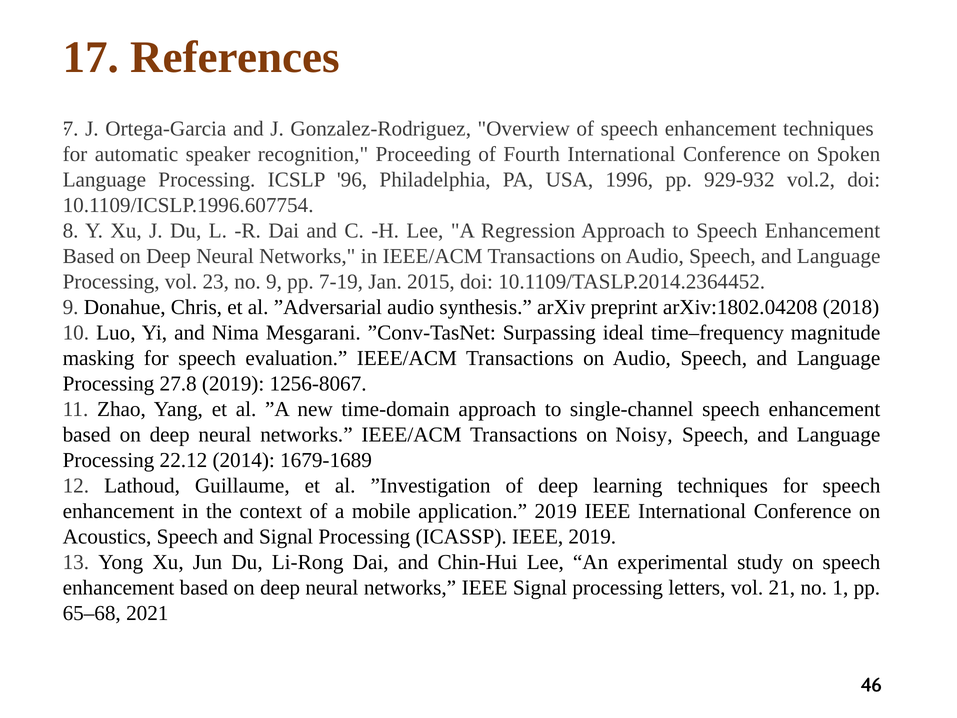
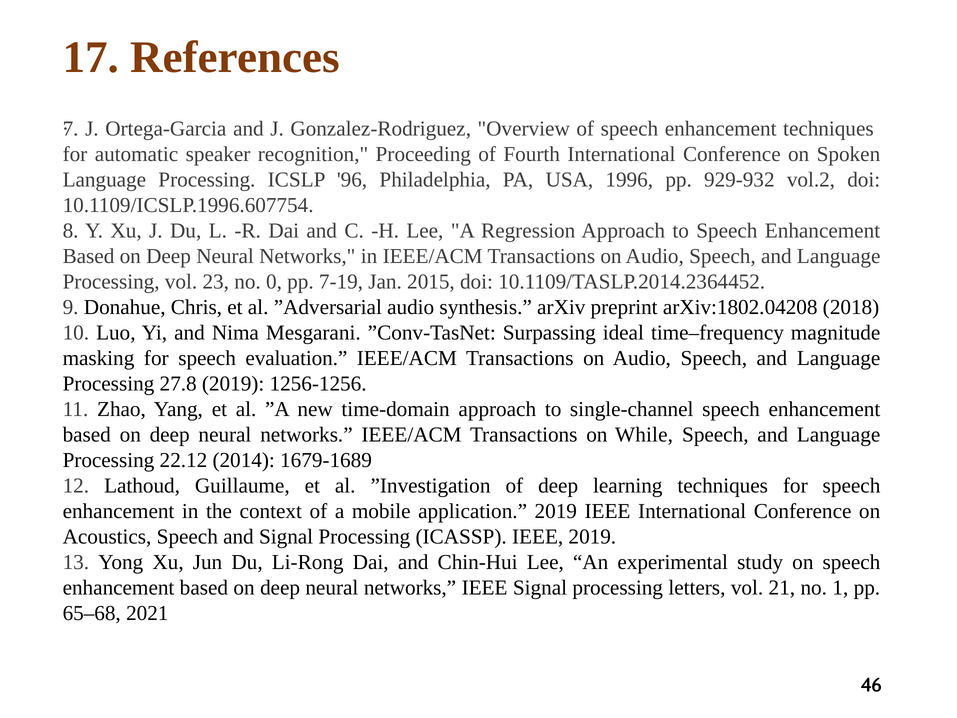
no 9: 9 -> 0
1256-8067: 1256-8067 -> 1256-1256
Noisy: Noisy -> While
